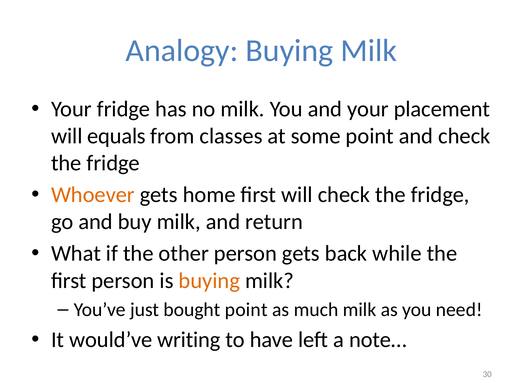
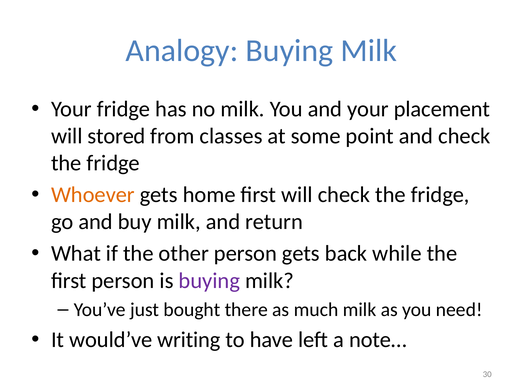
equals: equals -> stored
buying at (209, 281) colour: orange -> purple
bought point: point -> there
